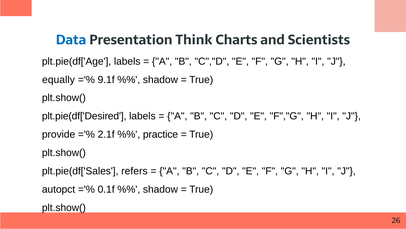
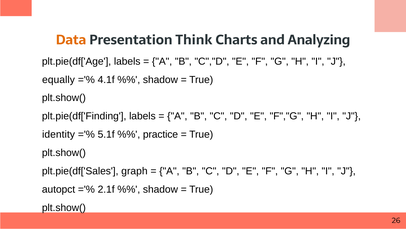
Data colour: blue -> orange
Scientists: Scientists -> Analyzing
9.1f: 9.1f -> 4.1f
plt.pie(df['Desired: plt.pie(df['Desired -> plt.pie(df['Finding
provide: provide -> identity
2.1f: 2.1f -> 5.1f
refers: refers -> graph
0.1f: 0.1f -> 2.1f
